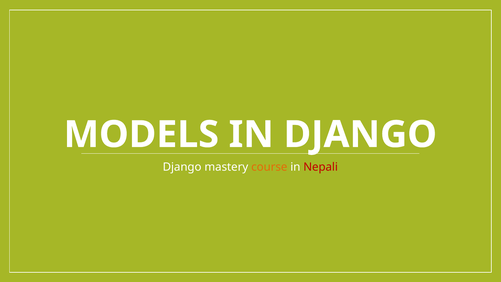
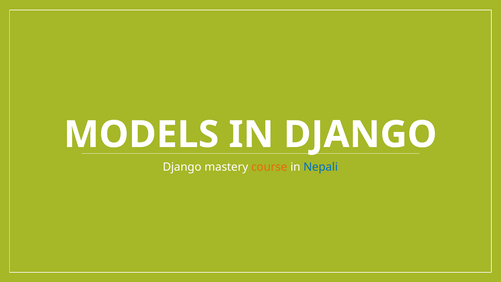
Nepali colour: red -> blue
